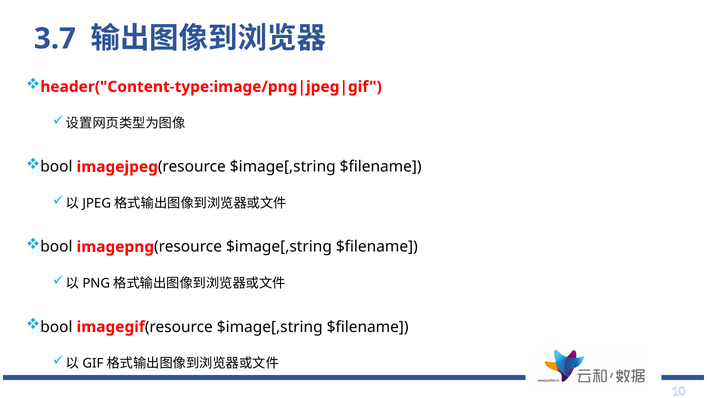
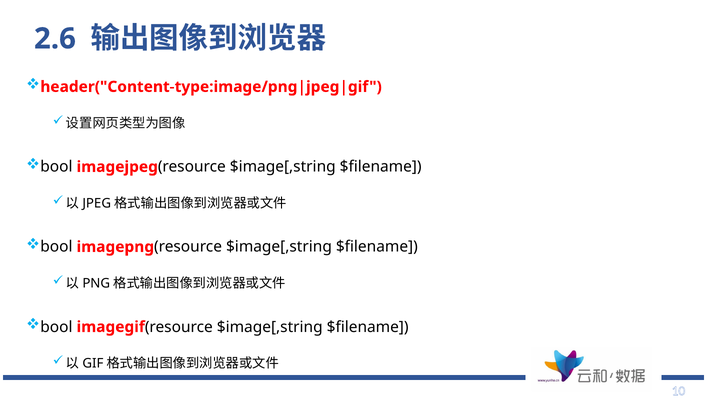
3.7: 3.7 -> 2.6
